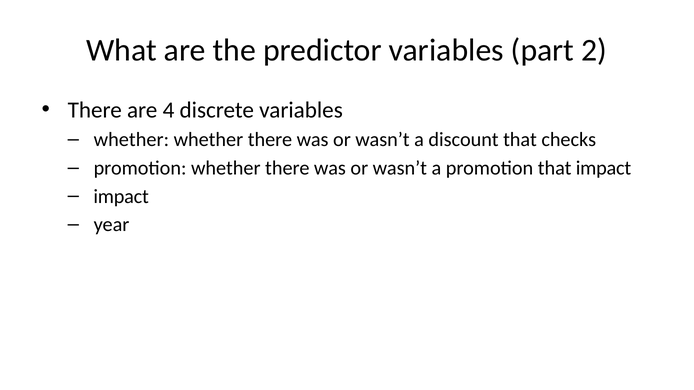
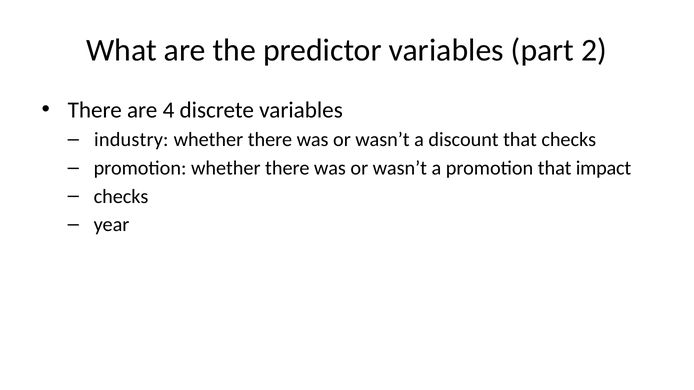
whether at (131, 140): whether -> industry
impact at (121, 197): impact -> checks
